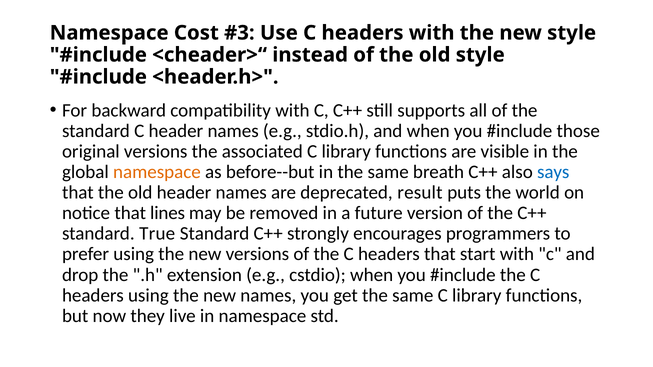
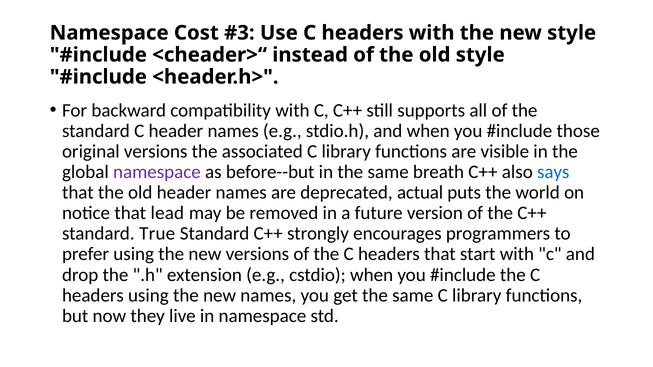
namespace at (157, 172) colour: orange -> purple
result: result -> actual
lines: lines -> lead
